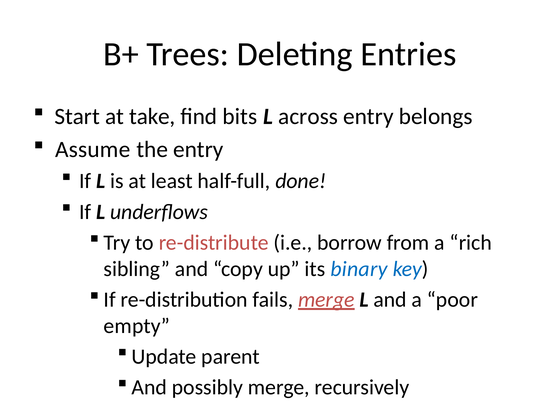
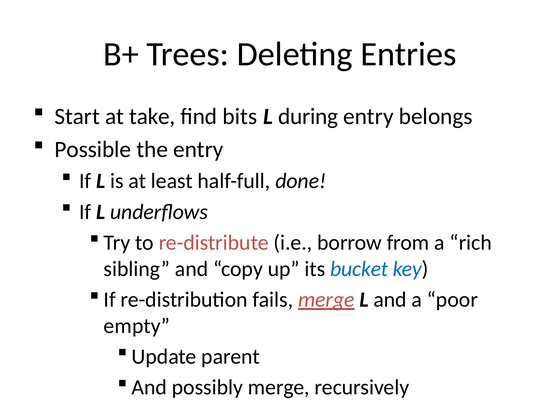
across: across -> during
Assume: Assume -> Possible
binary: binary -> bucket
